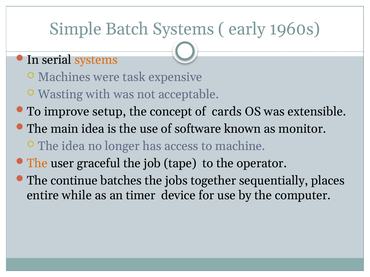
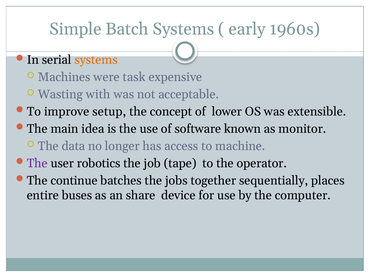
cards: cards -> lower
The idea: idea -> data
The at (37, 164) colour: orange -> purple
graceful: graceful -> robotics
while: while -> buses
timer: timer -> share
